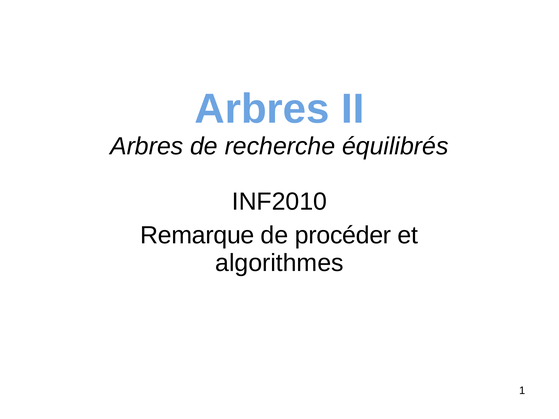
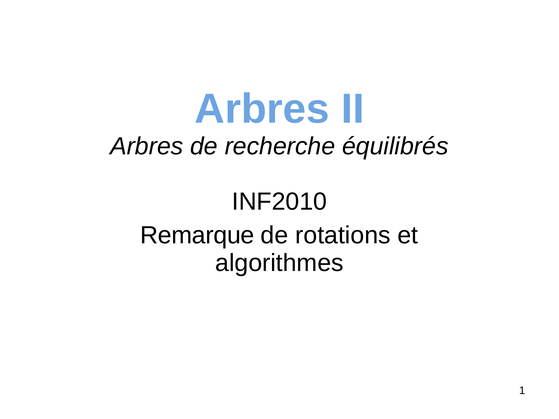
procéder: procéder -> rotations
